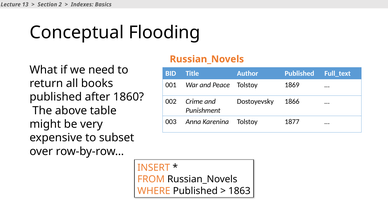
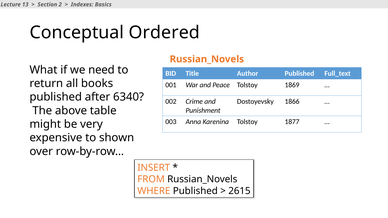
Flooding: Flooding -> Ordered
1860: 1860 -> 6340
subset: subset -> shown
1863: 1863 -> 2615
